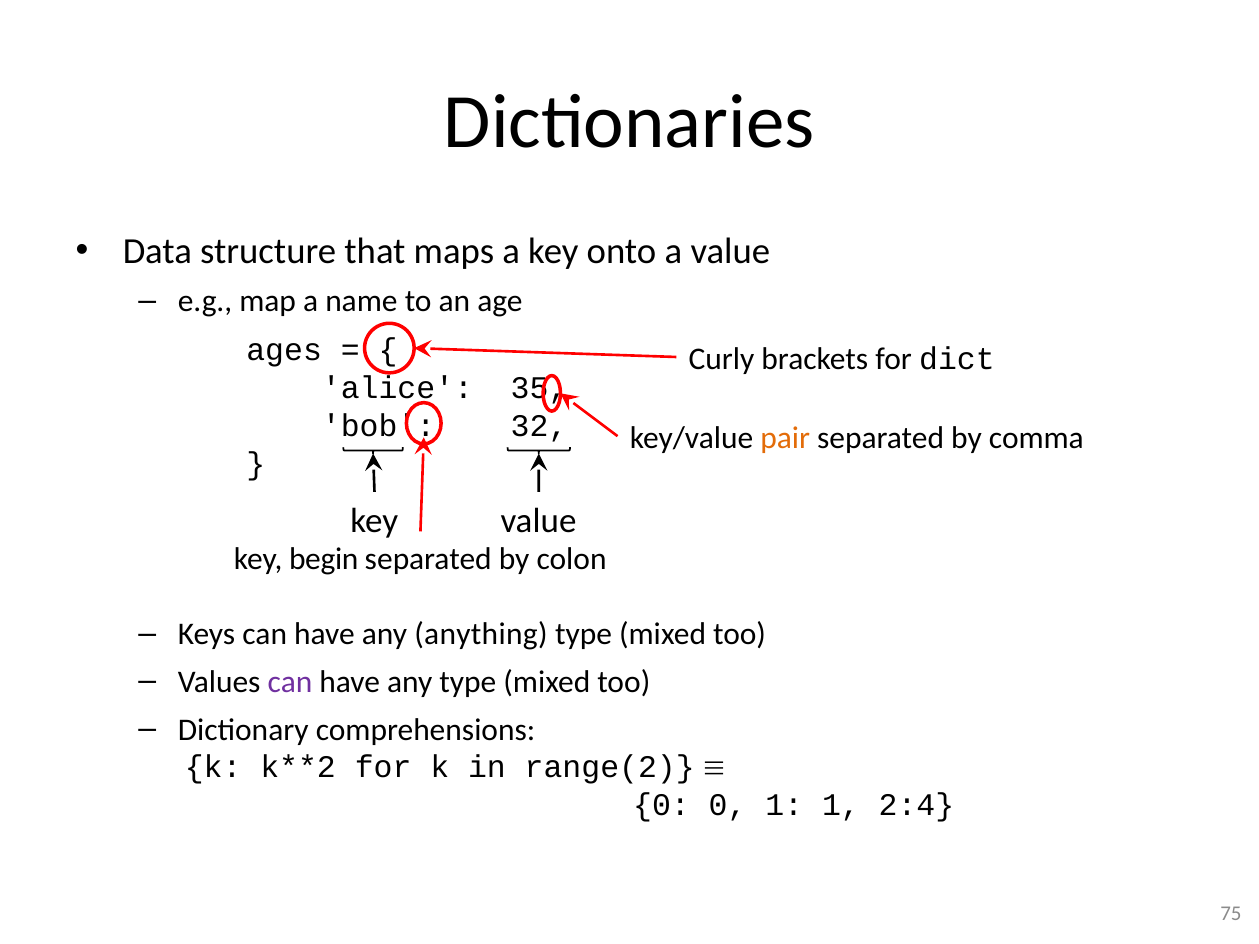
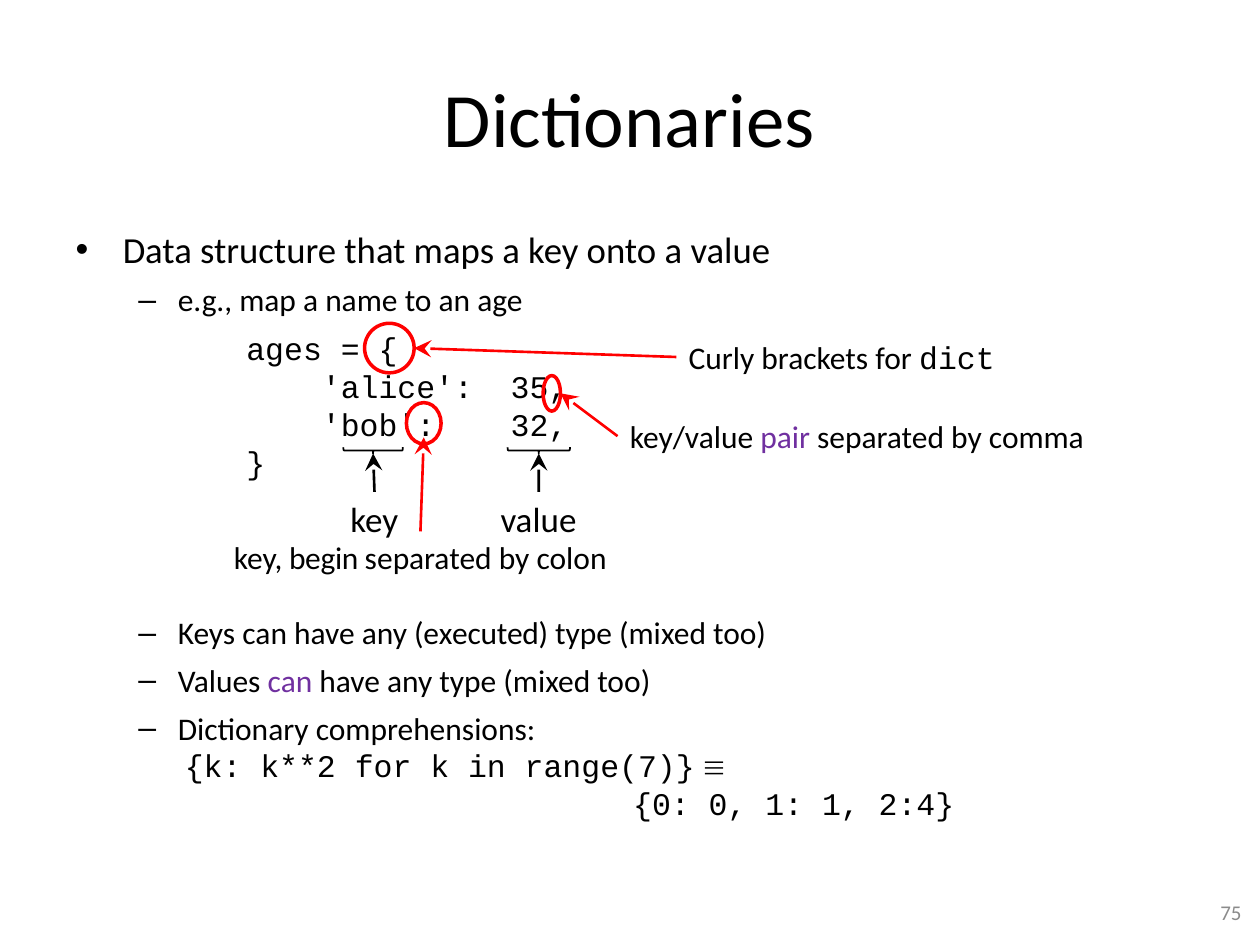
pair colour: orange -> purple
anything: anything -> executed
range(2: range(2 -> range(7
